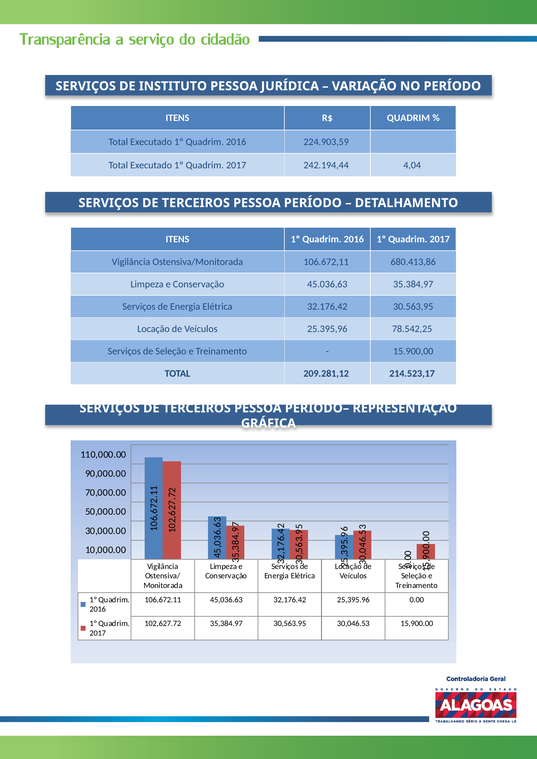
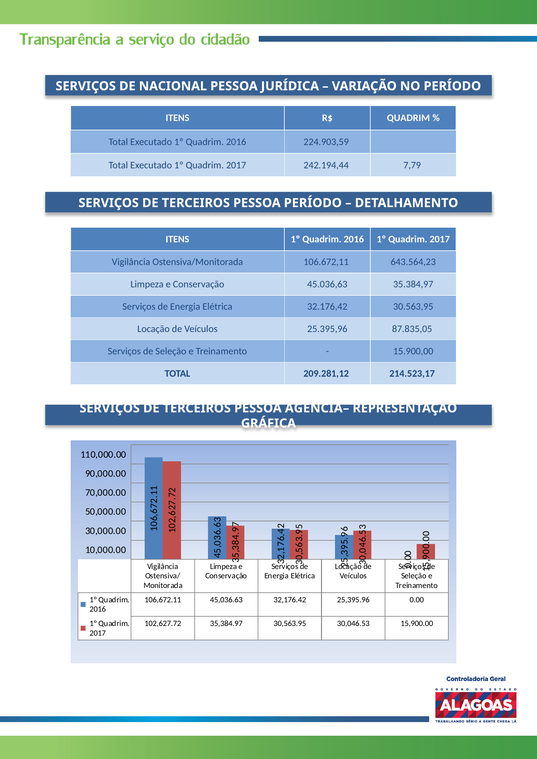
INSTITUTO: INSTITUTO -> NACIONAL
4,04: 4,04 -> 7,79
680.413,86: 680.413,86 -> 643.564,23
78.542,25: 78.542,25 -> 87.835,05
PERÍODO–: PERÍODO– -> AGENCIA–
